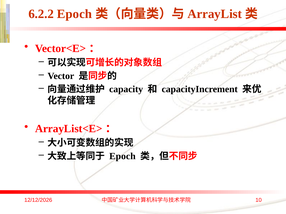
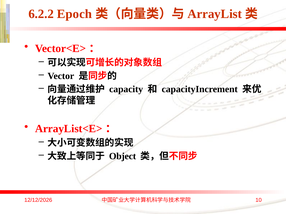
Epoch at (122, 156): Epoch -> Object
